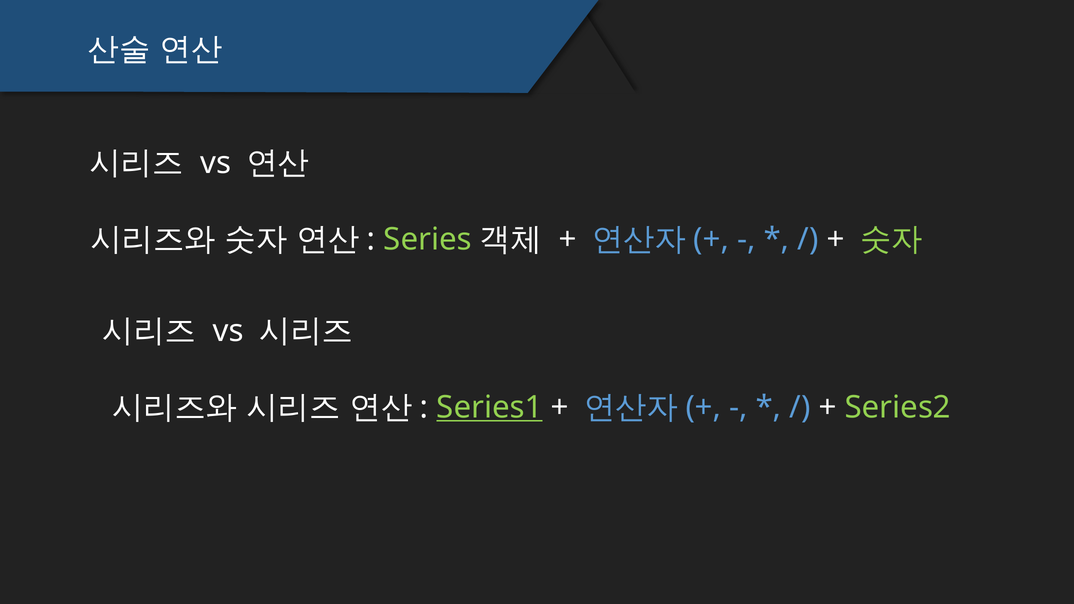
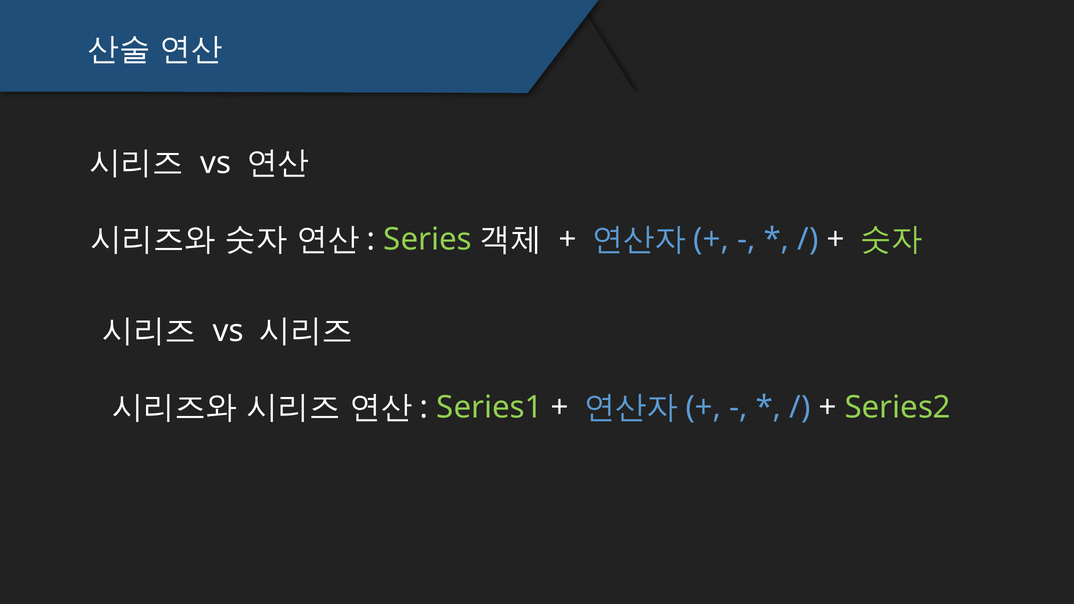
Series1 underline: present -> none
